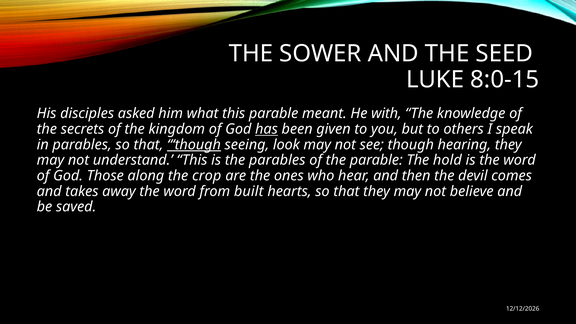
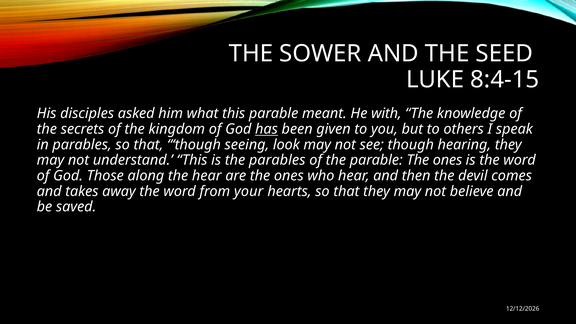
8:0-15: 8:0-15 -> 8:4-15
though at (194, 145) underline: present -> none
parable The hold: hold -> ones
the crop: crop -> hear
built: built -> your
